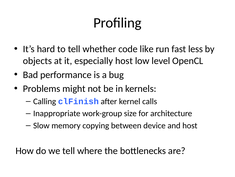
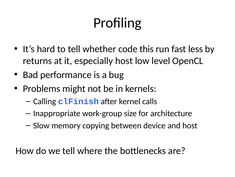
like: like -> this
objects: objects -> returns
